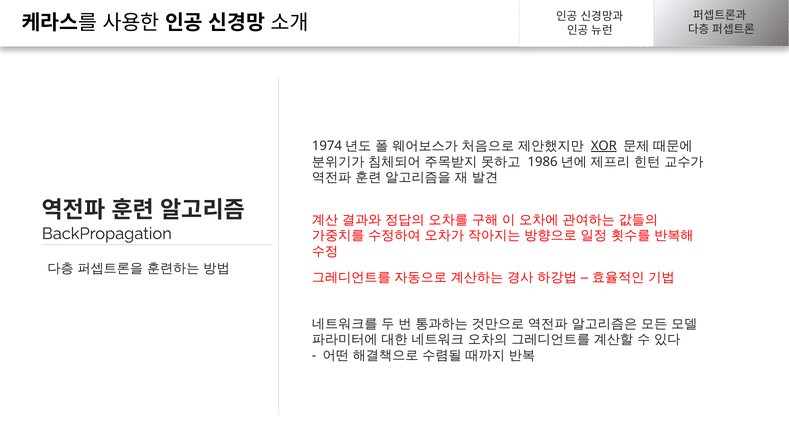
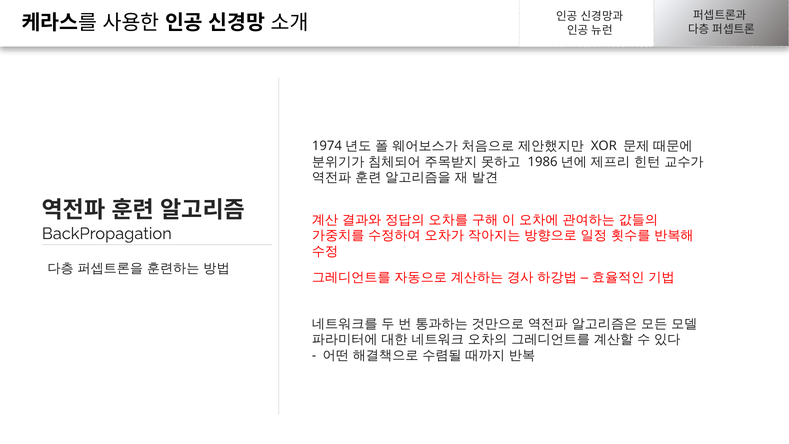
XOR underline: present -> none
